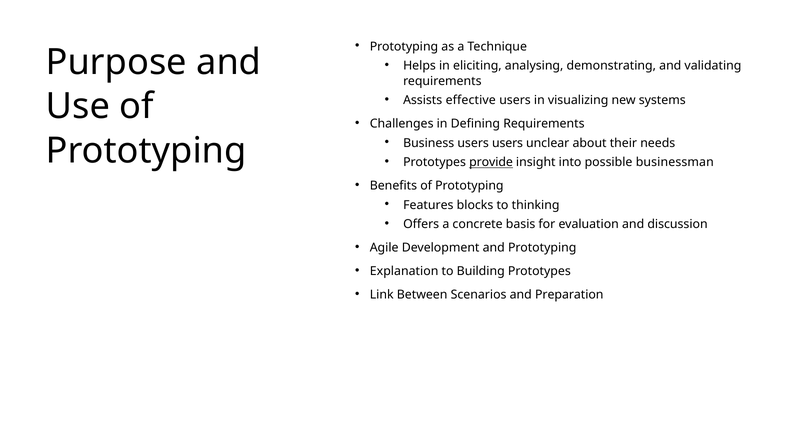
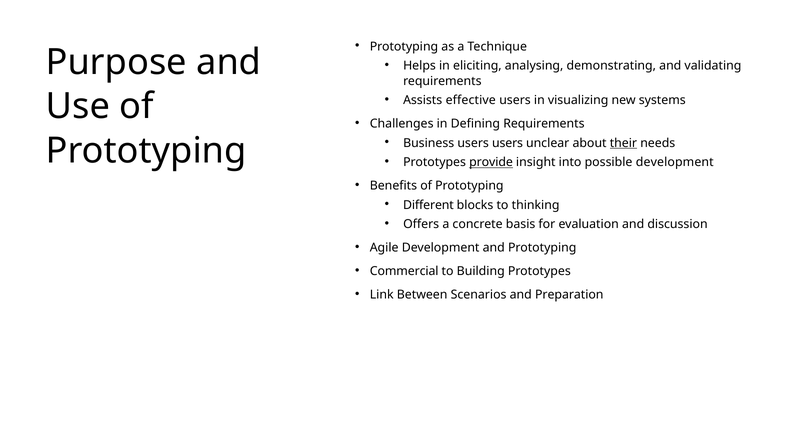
their underline: none -> present
possible businessman: businessman -> development
Features: Features -> Different
Explanation: Explanation -> Commercial
